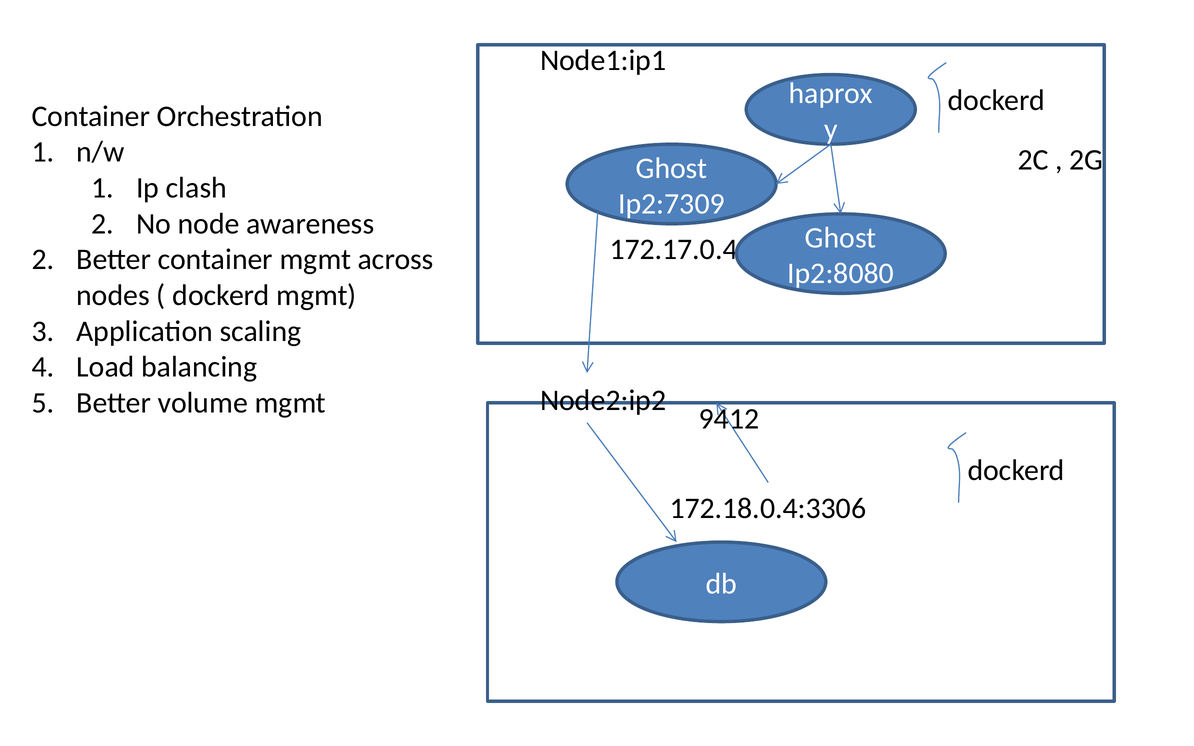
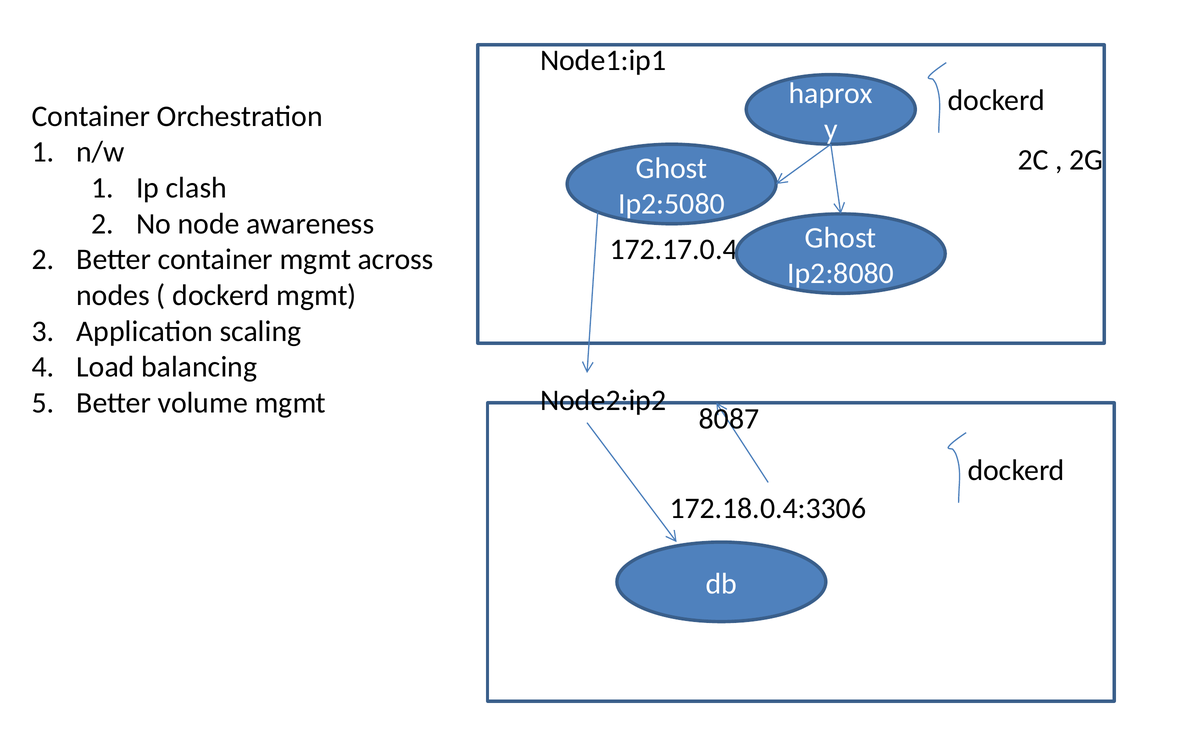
Ip2:7309: Ip2:7309 -> Ip2:5080
9412: 9412 -> 8087
